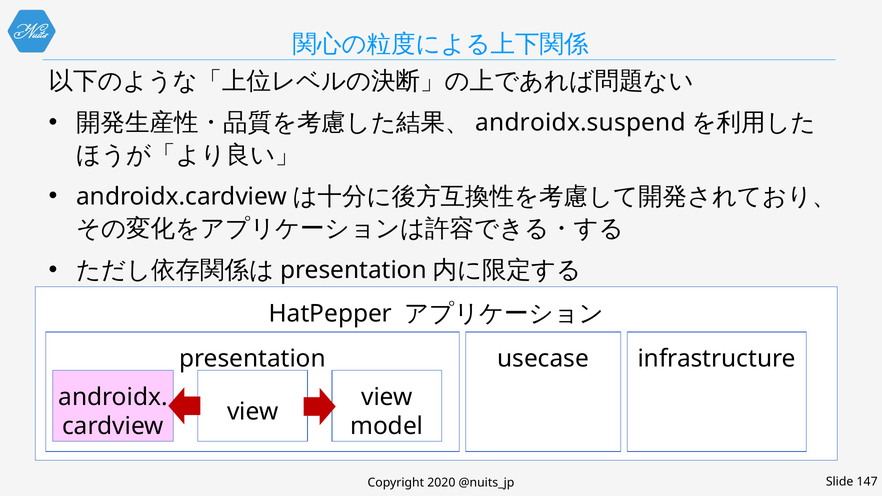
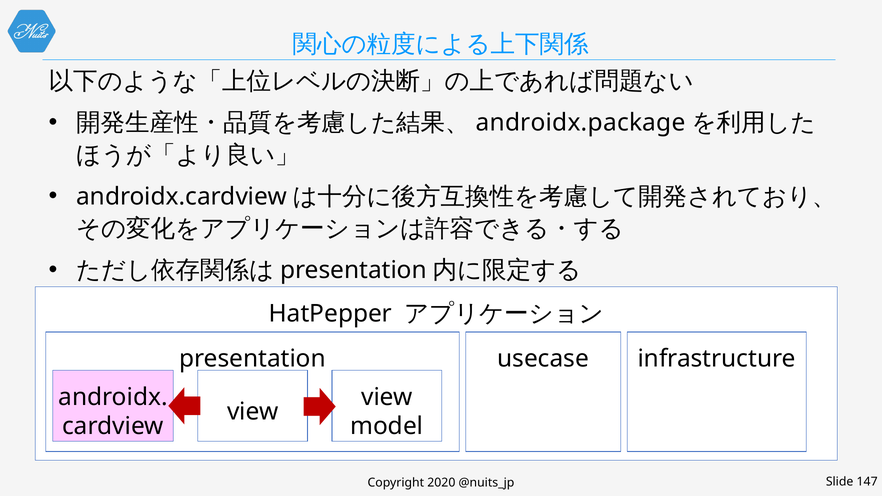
androidx.suspend: androidx.suspend -> androidx.package
